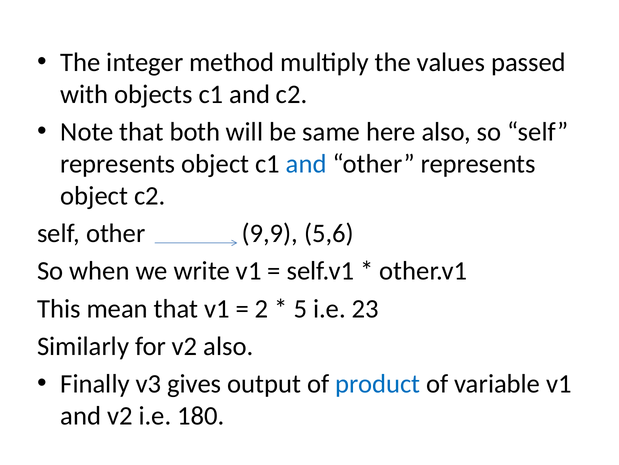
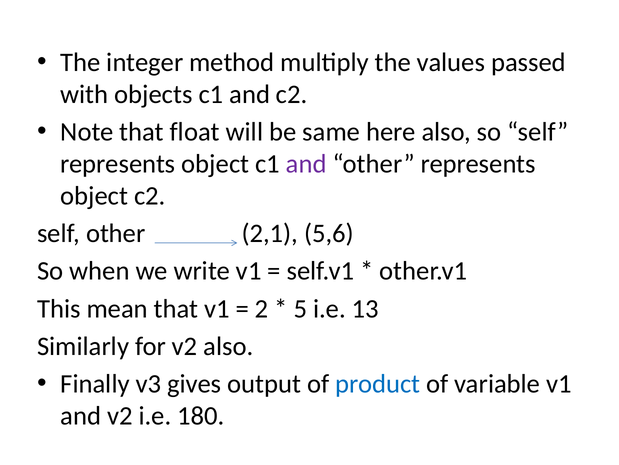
both: both -> float
and at (306, 164) colour: blue -> purple
9,9: 9,9 -> 2,1
23: 23 -> 13
